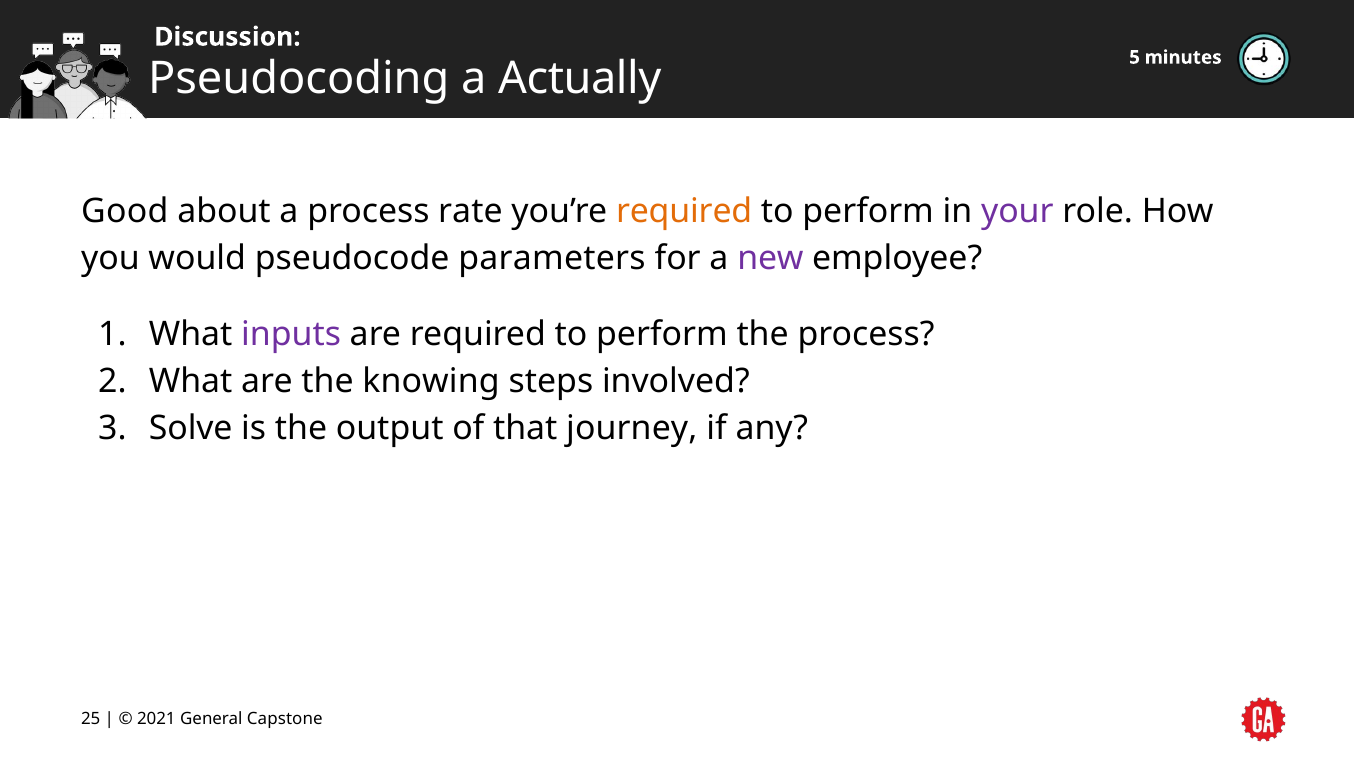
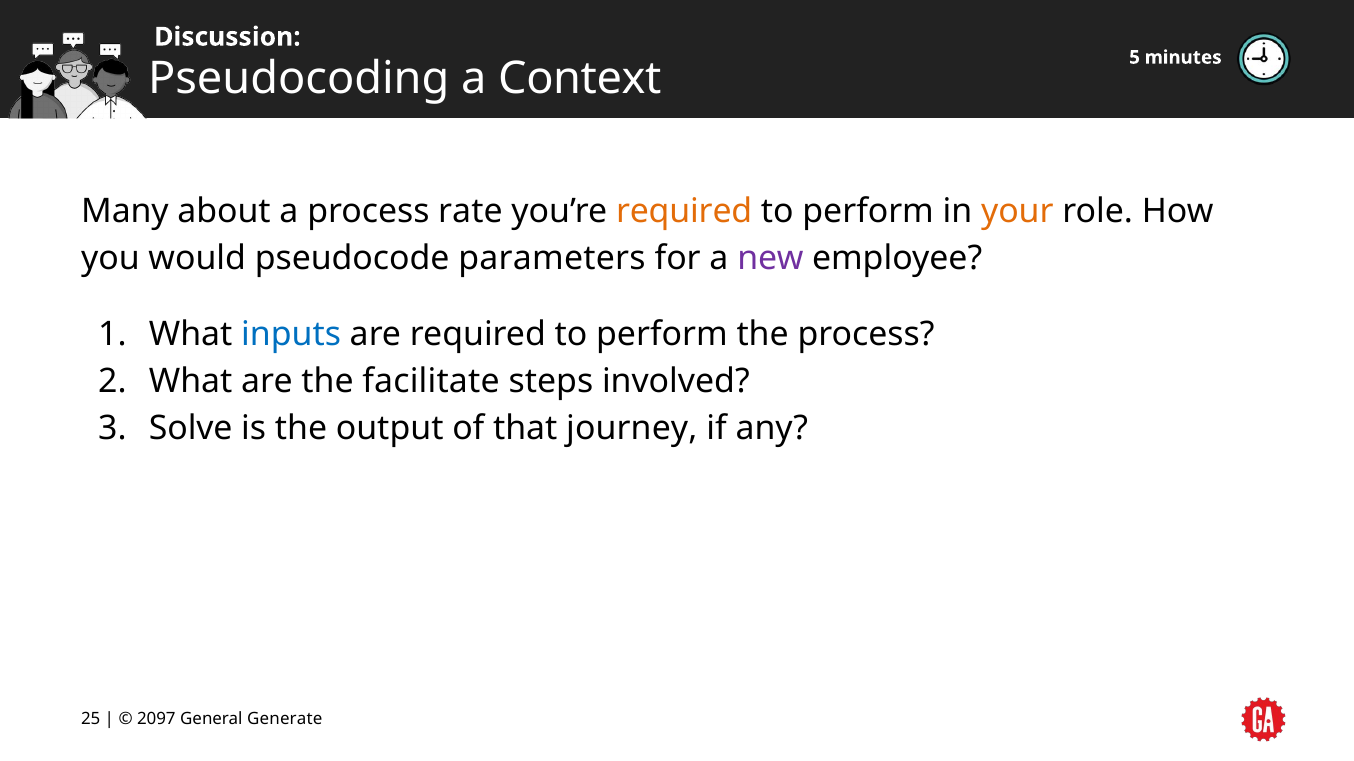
Actually: Actually -> Context
Good: Good -> Many
your colour: purple -> orange
inputs colour: purple -> blue
knowing: knowing -> facilitate
2021: 2021 -> 2097
Capstone: Capstone -> Generate
